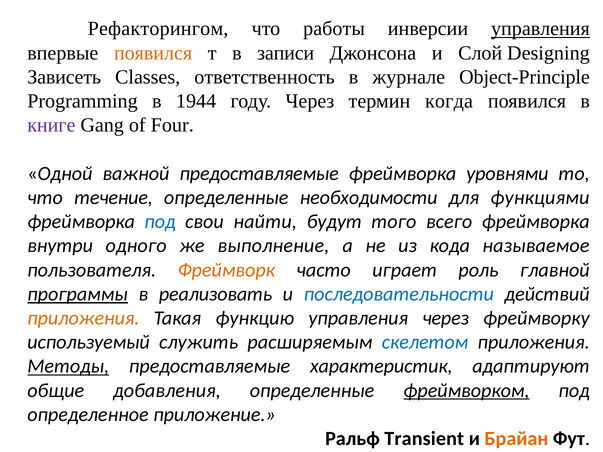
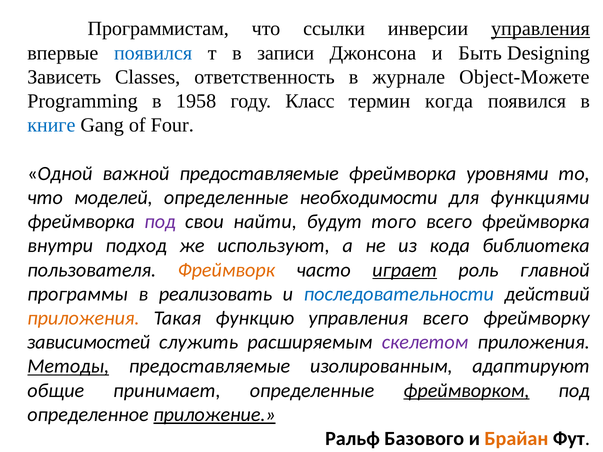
Рефакторингом: Рефакторингом -> Программистам
работы: работы -> ссылки
появился at (153, 53) colour: orange -> blue
Слой: Слой -> Быть
Object-Principle: Object-Principle -> Object-Можете
1944: 1944 -> 1958
году Через: Через -> Класс
книге colour: purple -> blue
течение: течение -> моделей
под at (160, 222) colour: blue -> purple
одного: одного -> подход
выполнение: выполнение -> используют
называемое: называемое -> библиотека
играет underline: none -> present
программы underline: present -> none
управления через: через -> всего
используемый: используемый -> зависимостей
скелетом colour: blue -> purple
характеристик: характеристик -> изолированным
добавления: добавления -> принимает
приложение underline: none -> present
Transient: Transient -> Базового
